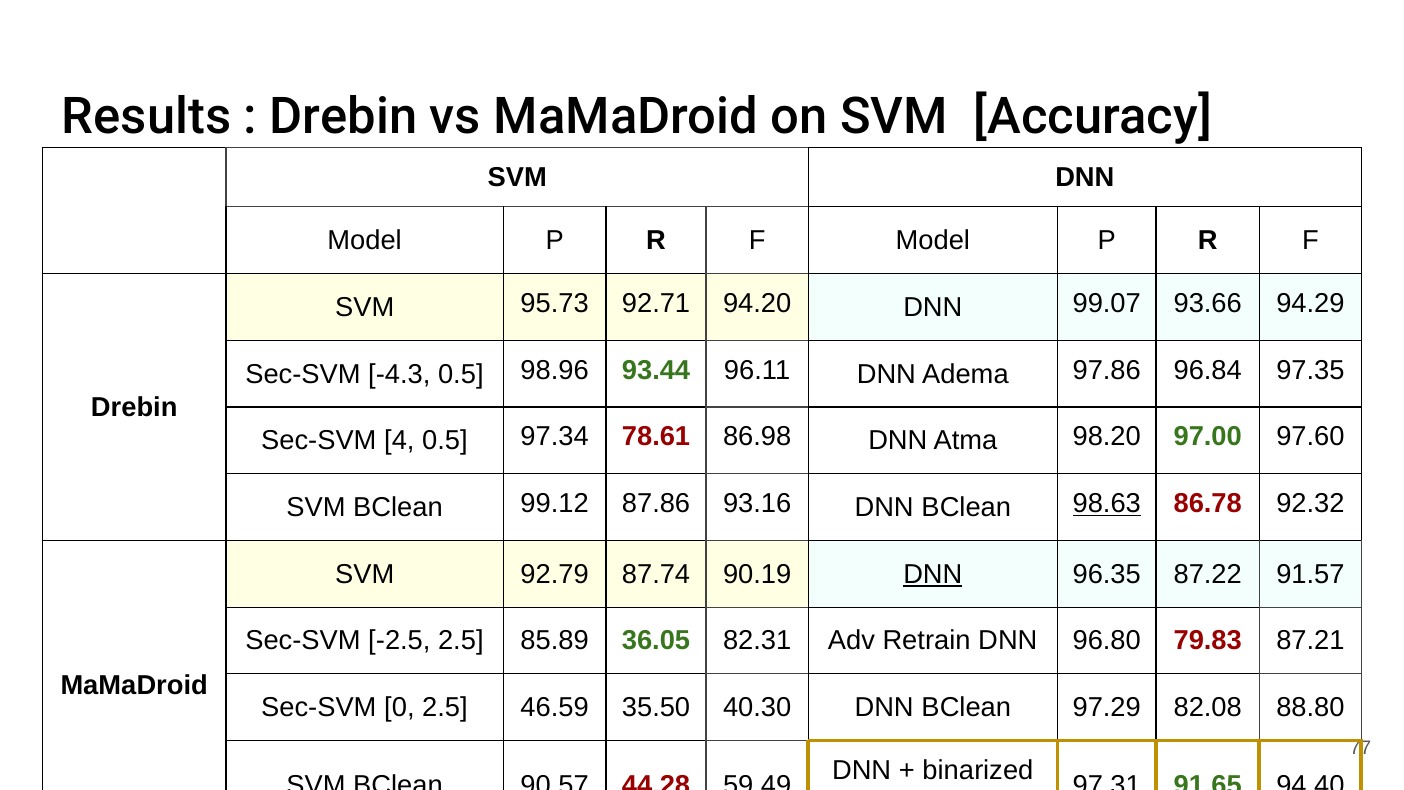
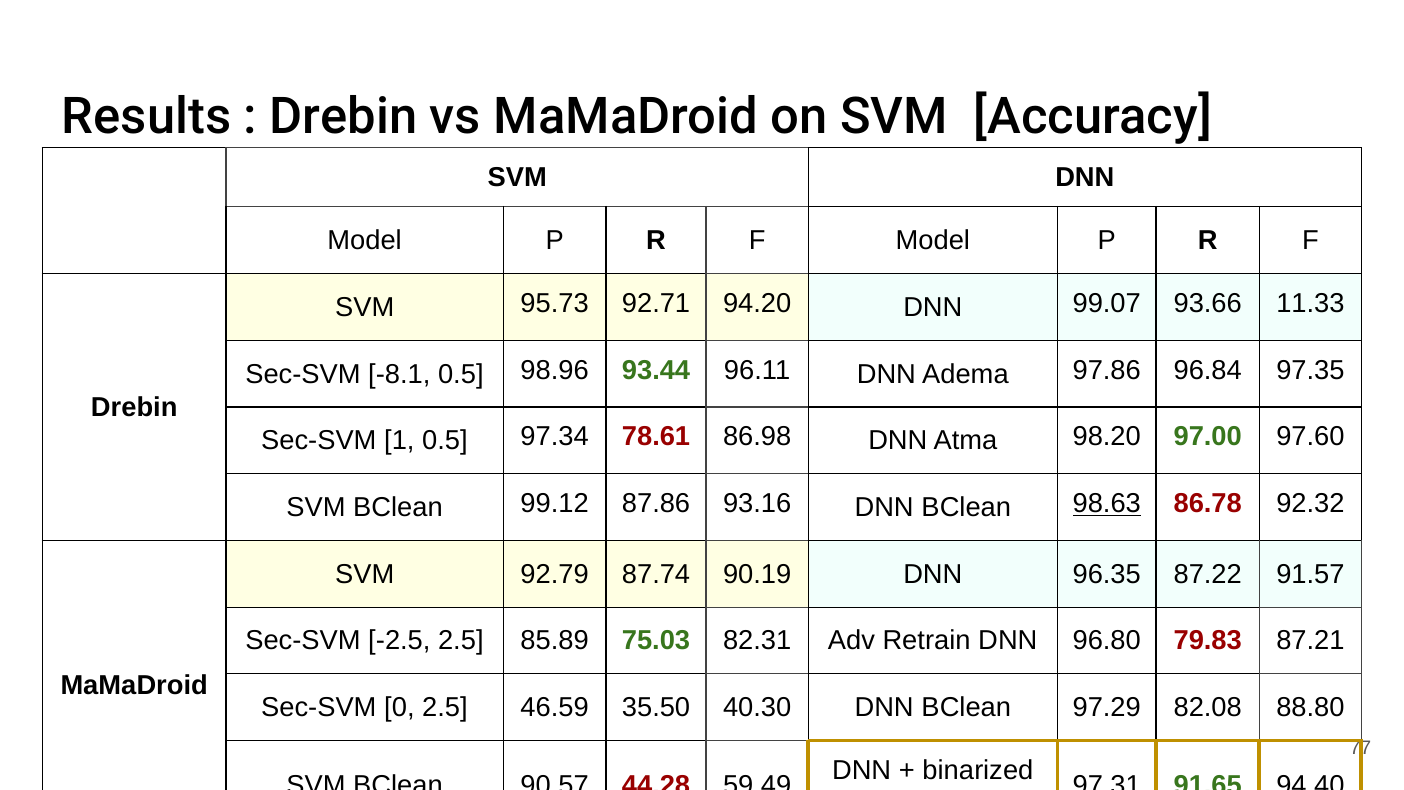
94.29: 94.29 -> 11.33
-4.3: -4.3 -> -8.1
4: 4 -> 1
DNN at (933, 574) underline: present -> none
36.05: 36.05 -> 75.03
